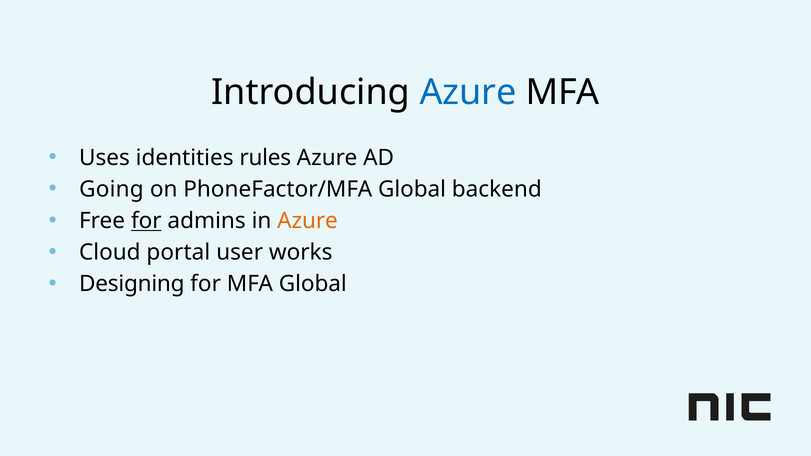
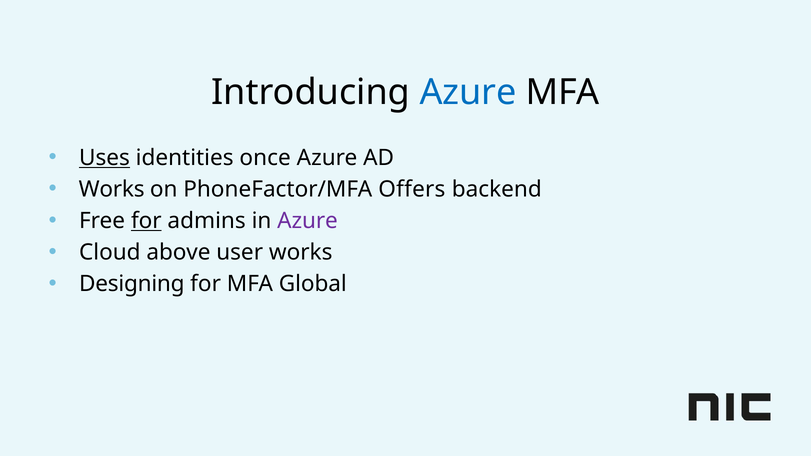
Uses underline: none -> present
rules: rules -> once
Going at (111, 189): Going -> Works
PhoneFactor/MFA Global: Global -> Offers
Azure at (308, 221) colour: orange -> purple
portal: portal -> above
